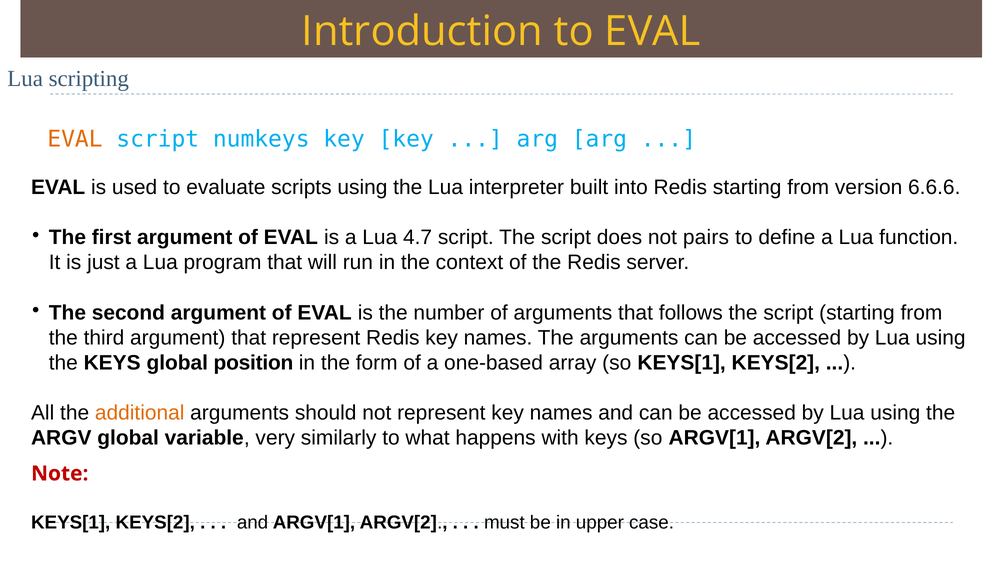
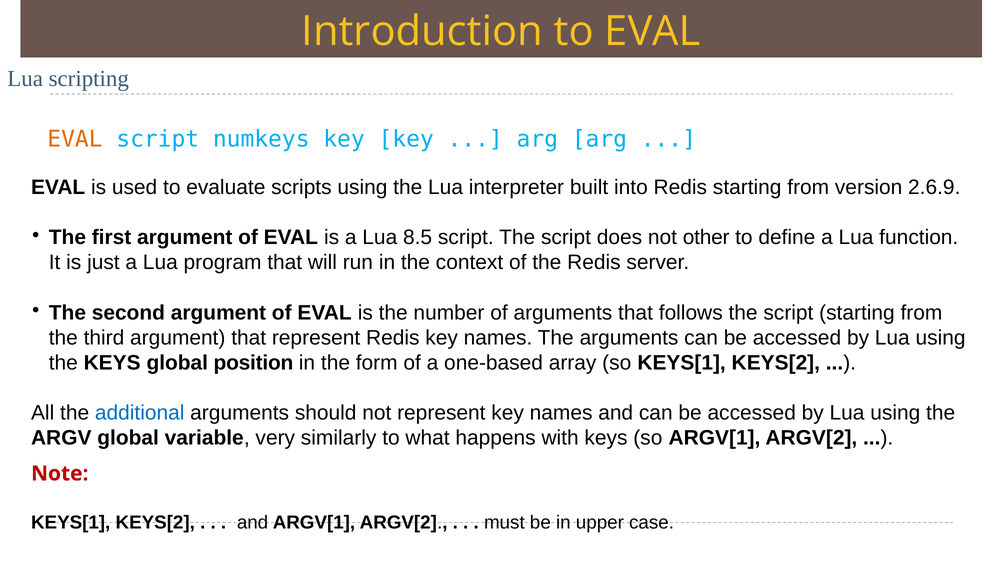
6.6.6: 6.6.6 -> 2.6.9
4.7: 4.7 -> 8.5
pairs: pairs -> other
additional colour: orange -> blue
